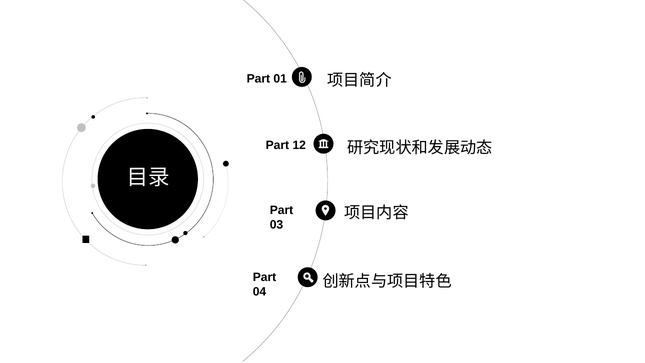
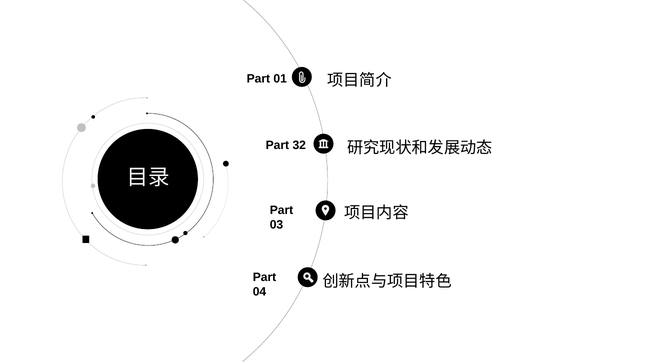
12: 12 -> 32
